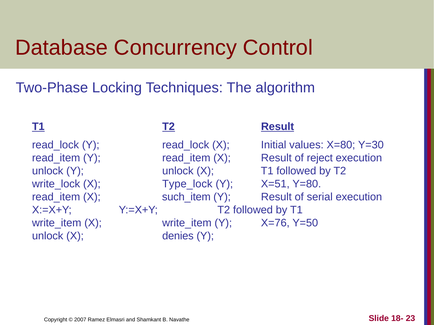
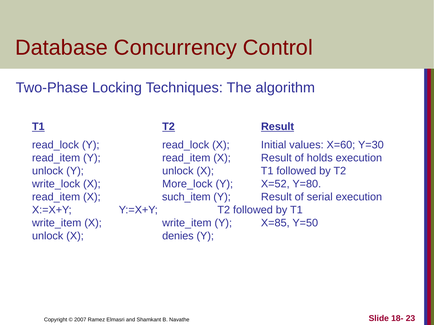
X=80: X=80 -> X=60
reject: reject -> holds
Type_lock: Type_lock -> More_lock
X=51: X=51 -> X=52
X=76: X=76 -> X=85
